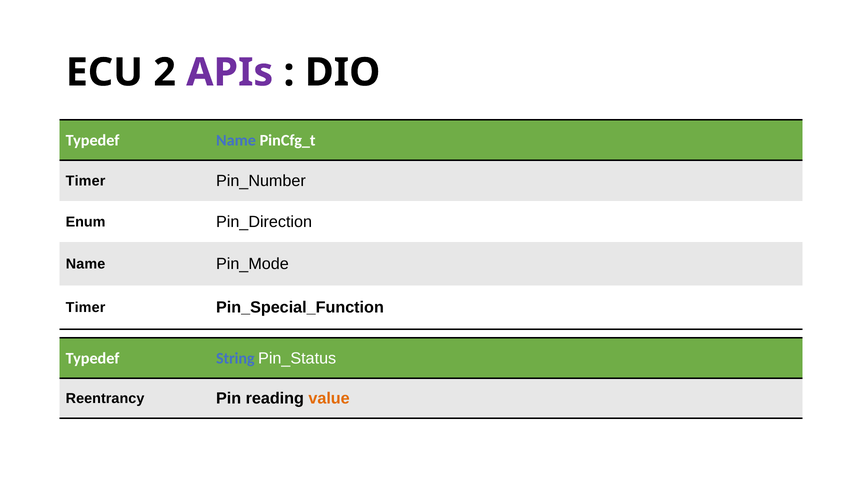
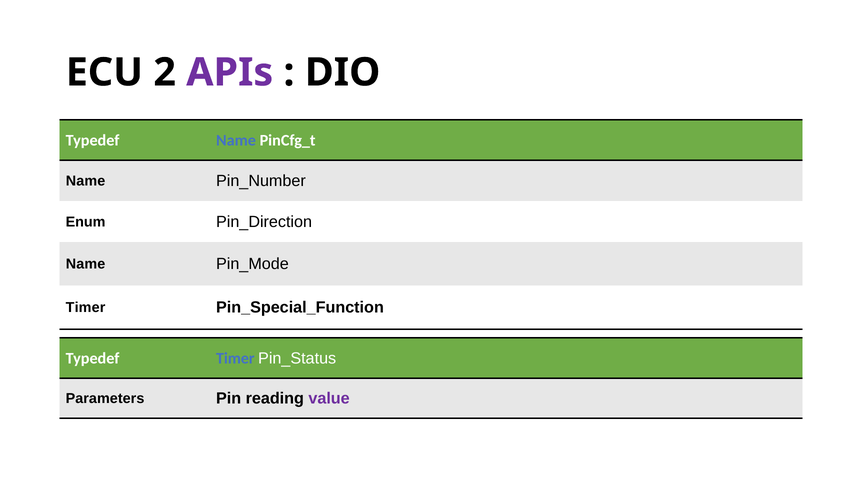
Timer at (86, 181): Timer -> Name
Typedef String: String -> Timer
Reentrancy: Reentrancy -> Parameters
value colour: orange -> purple
